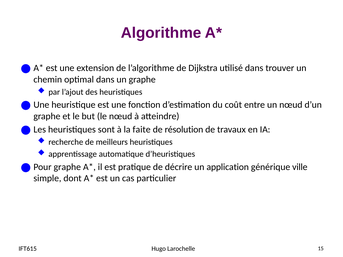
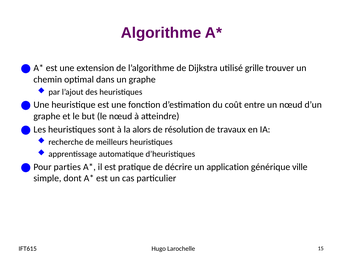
utilisé dans: dans -> grille
faite: faite -> alors
Pour graphe: graphe -> parties
